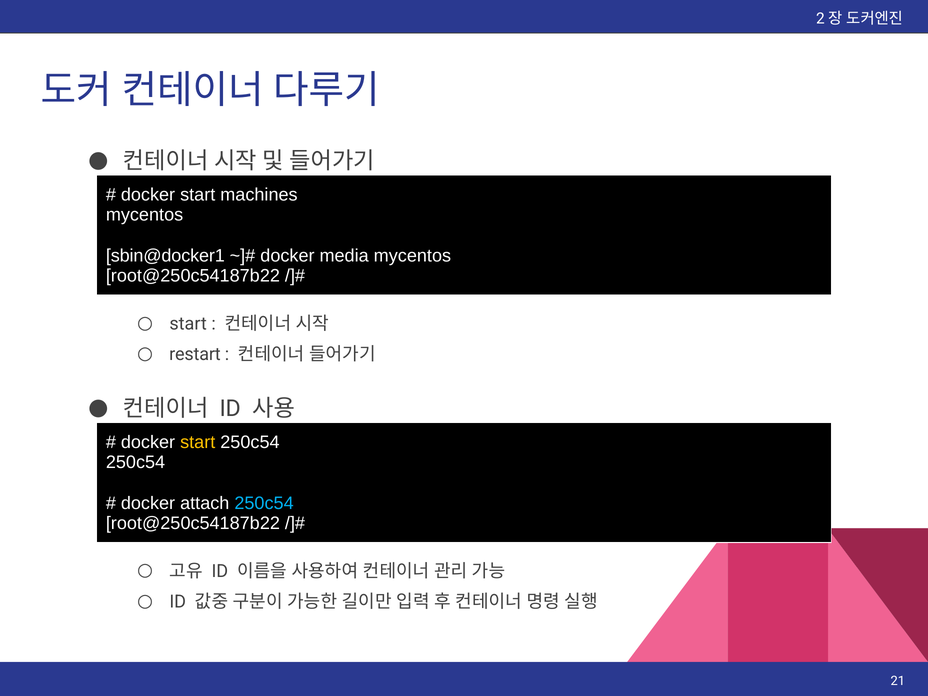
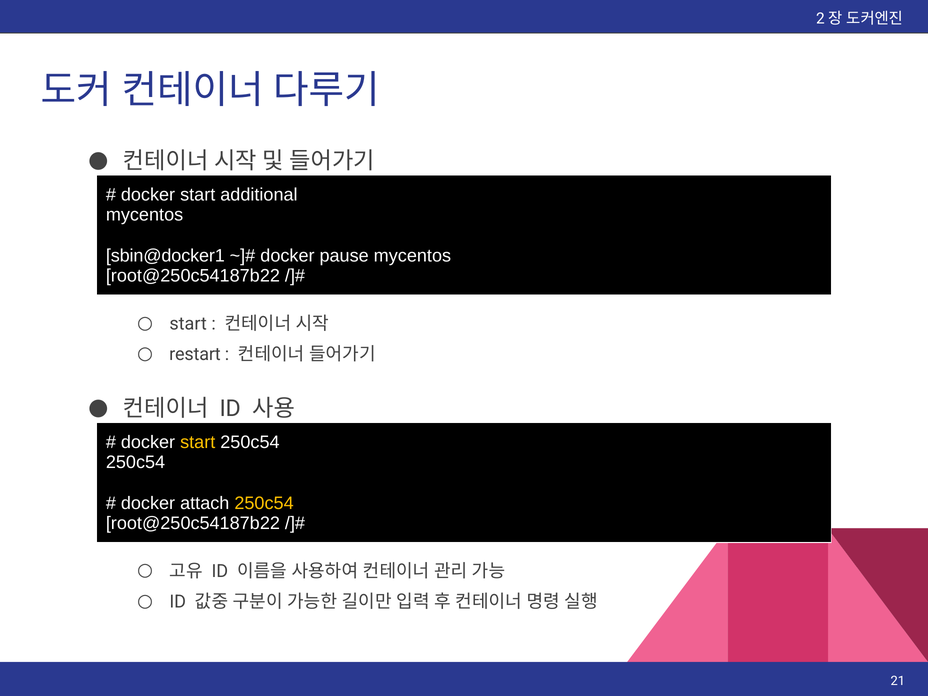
machines: machines -> additional
media: media -> pause
250c54 at (264, 503) colour: light blue -> yellow
